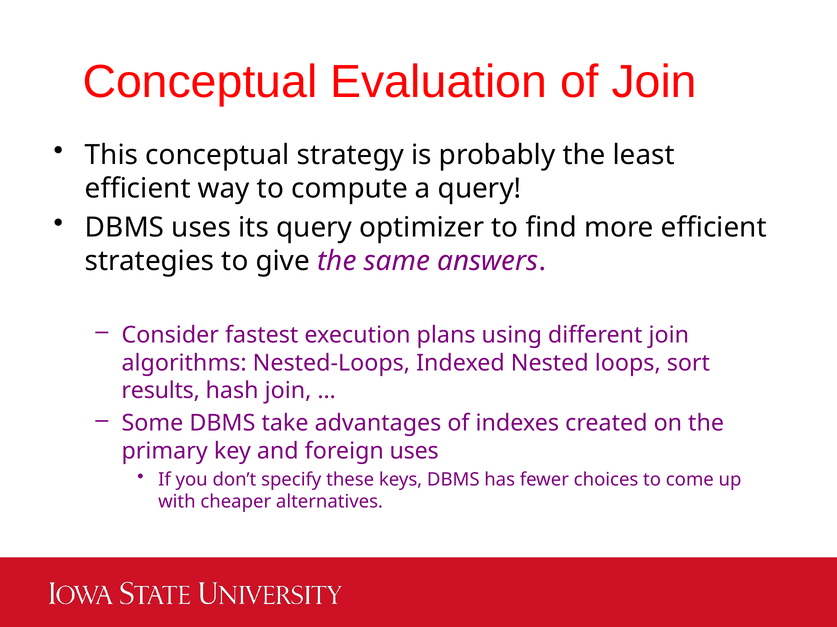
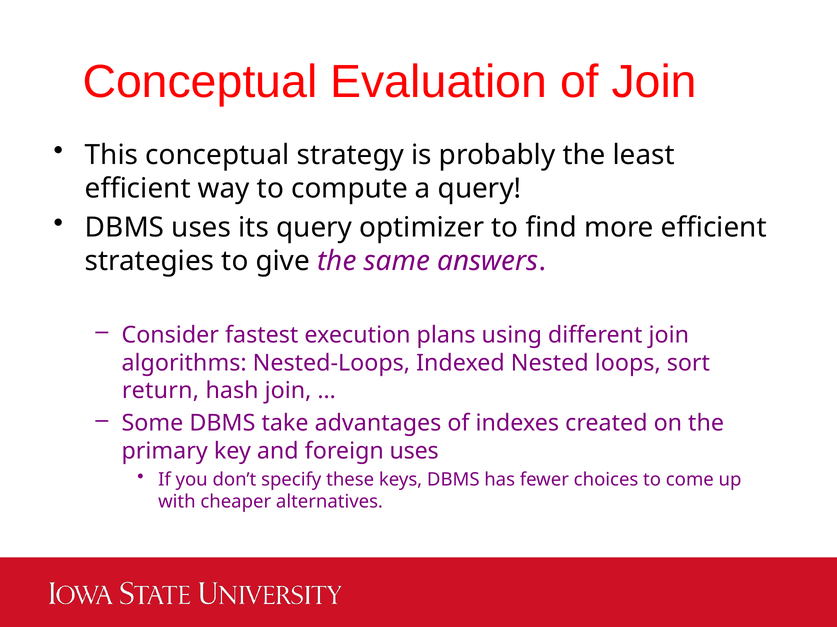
results: results -> return
